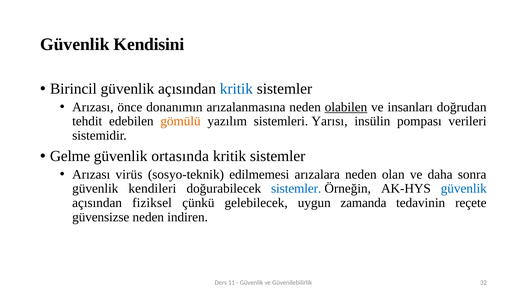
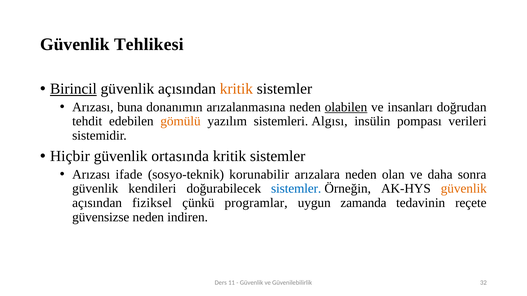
Kendisini: Kendisini -> Tehlikesi
Birincil underline: none -> present
kritik at (236, 89) colour: blue -> orange
önce: önce -> buna
Yarısı: Yarısı -> Algısı
Gelme: Gelme -> Hiçbir
virüs: virüs -> ifade
edilmemesi: edilmemesi -> korunabilir
güvenlik at (464, 189) colour: blue -> orange
gelebilecek: gelebilecek -> programlar
